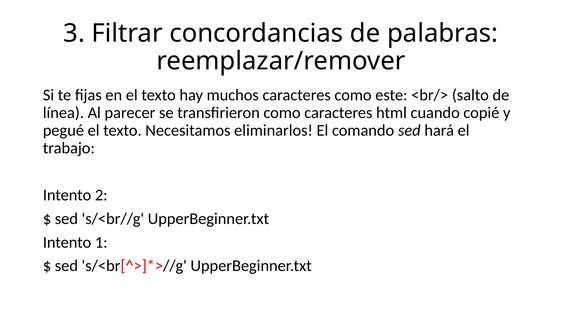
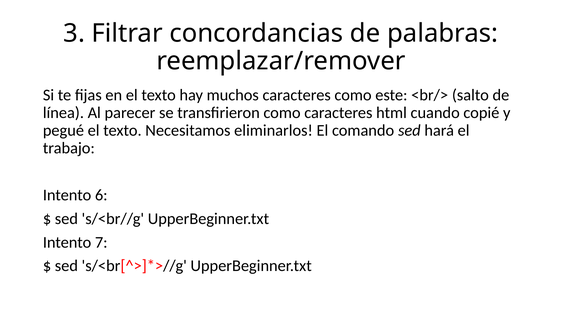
2: 2 -> 6
1: 1 -> 7
